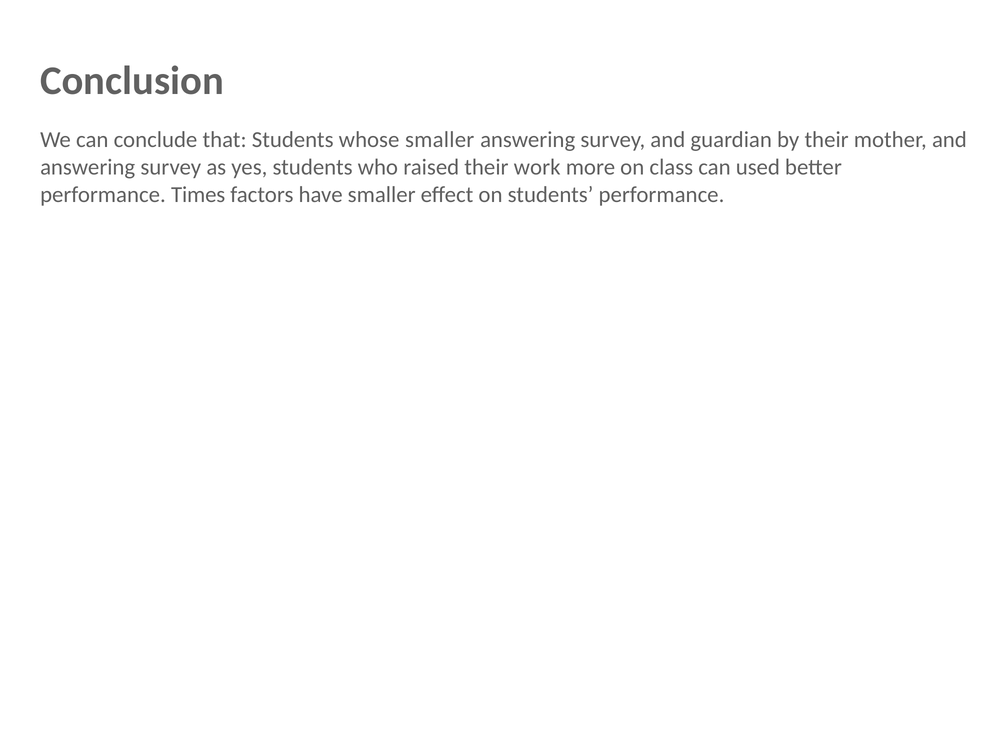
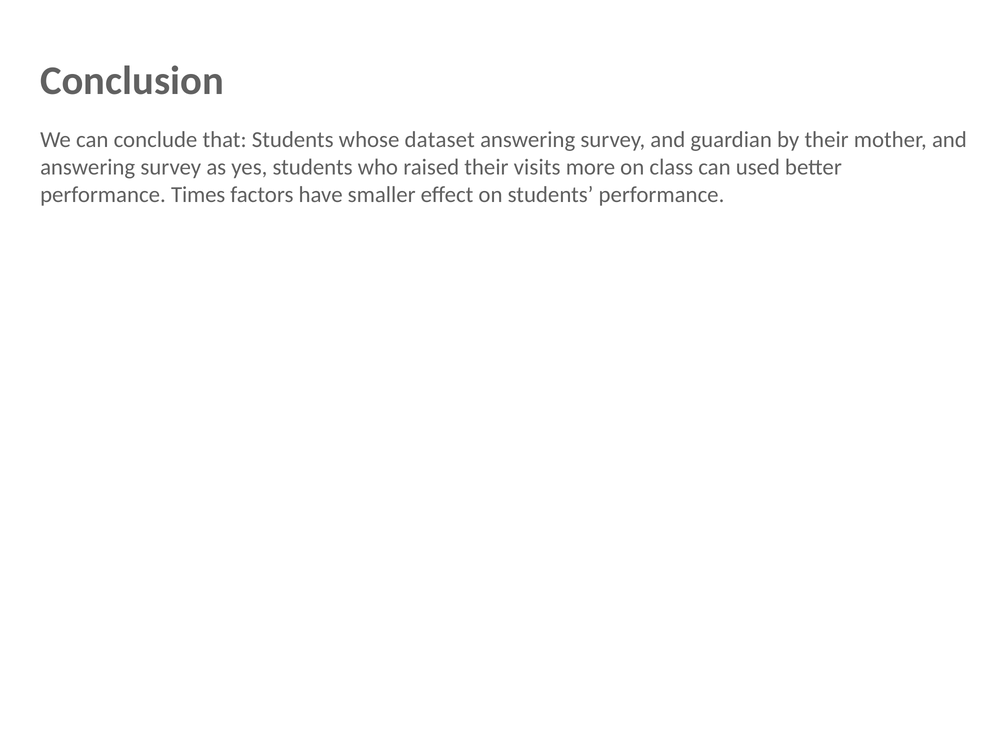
whose smaller: smaller -> dataset
work: work -> visits
